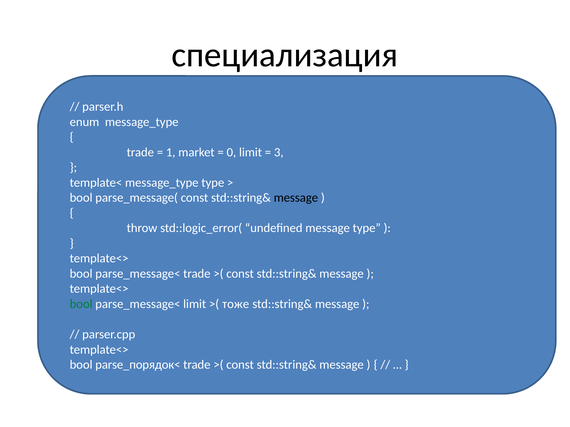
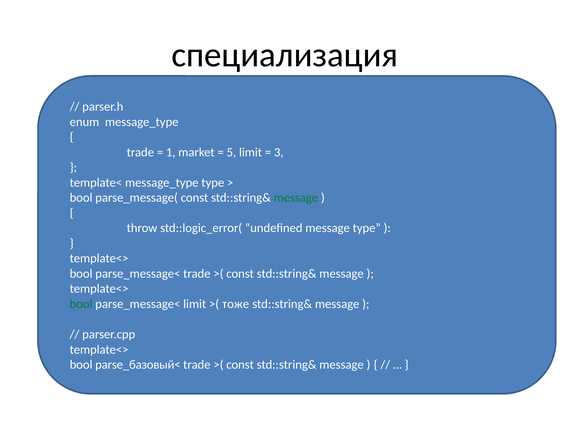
0: 0 -> 5
message at (296, 198) colour: black -> green
parse_порядок<: parse_порядок< -> parse_базовый<
